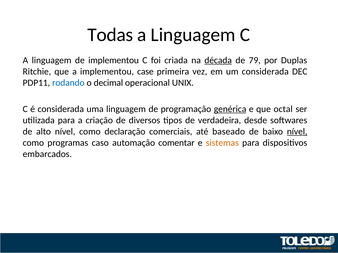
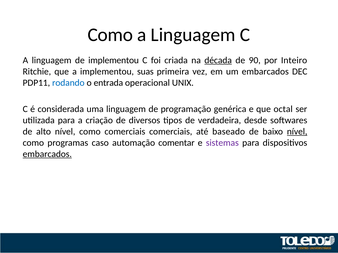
Todas at (110, 35): Todas -> Como
79: 79 -> 90
Duplas: Duplas -> Inteiro
case: case -> suas
um considerada: considerada -> embarcados
decimal: decimal -> entrada
genérica underline: present -> none
como declaração: declaração -> comerciais
sistemas colour: orange -> purple
embarcados at (47, 154) underline: none -> present
